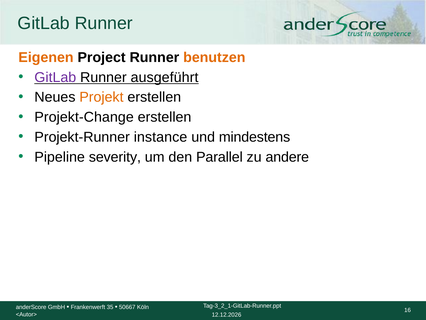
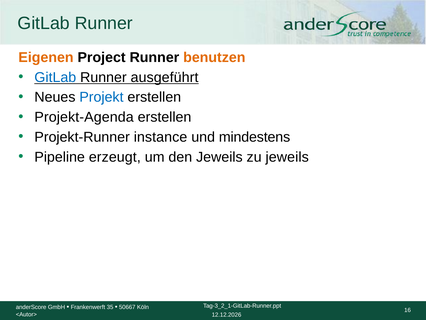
GitLab at (55, 77) colour: purple -> blue
Projekt colour: orange -> blue
Projekt-Change: Projekt-Change -> Projekt-Agenda
severity: severity -> erzeugt
den Parallel: Parallel -> Jeweils
zu andere: andere -> jeweils
